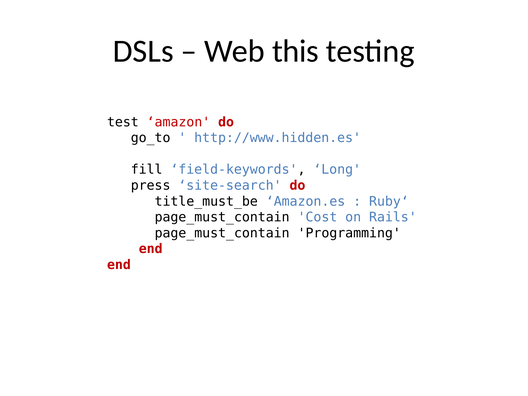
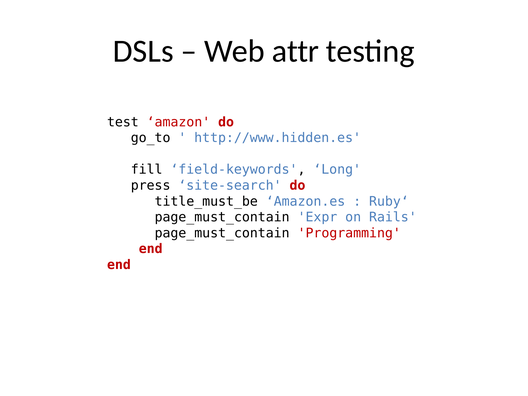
this: this -> attr
Cost: Cost -> Expr
Programming colour: black -> red
